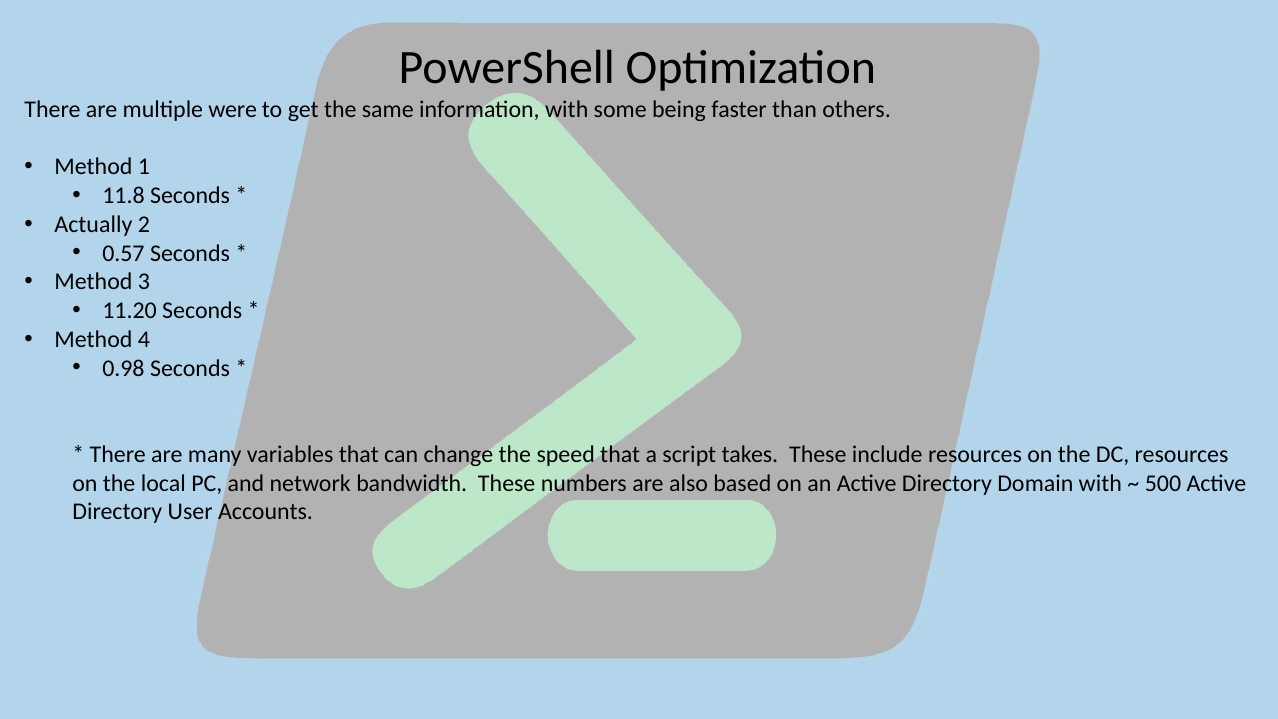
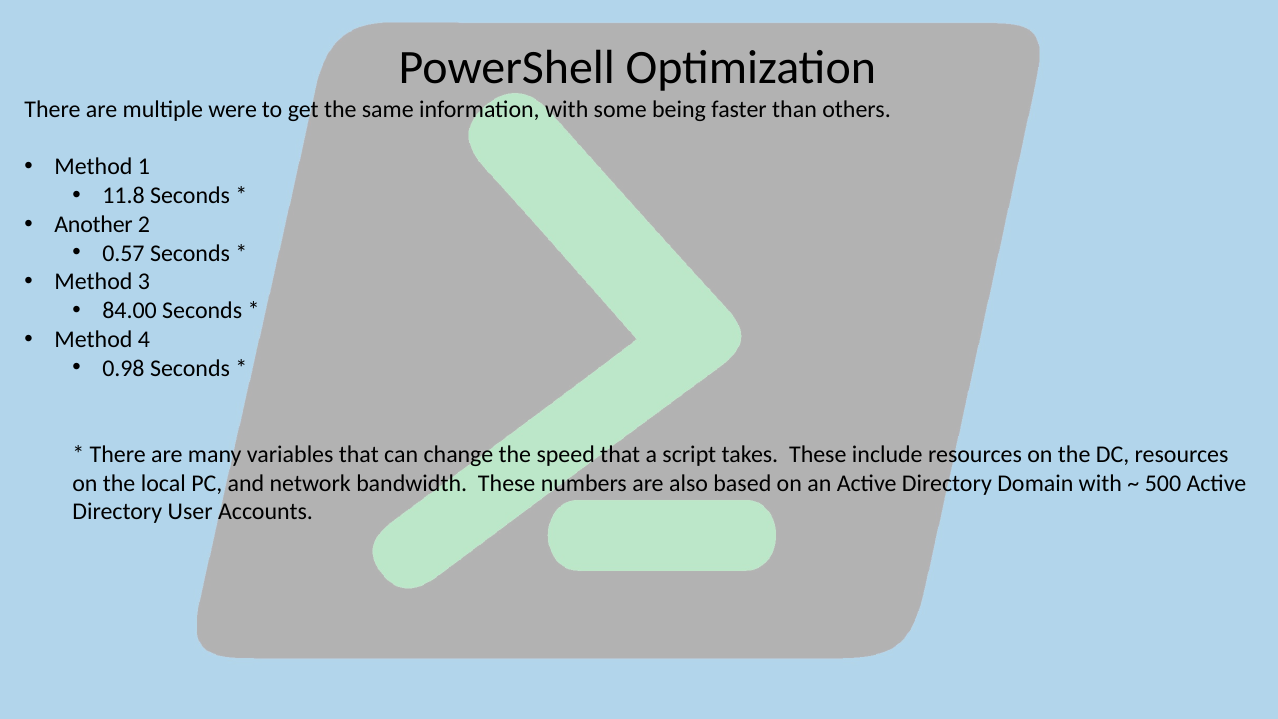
Actually: Actually -> Another
11.20: 11.20 -> 84.00
